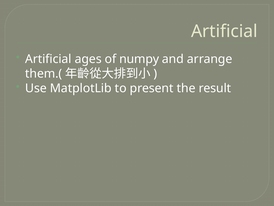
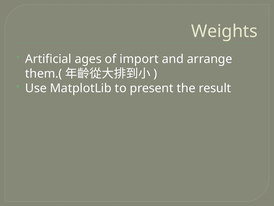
Artificial at (224, 31): Artificial -> Weights
numpy: numpy -> import
